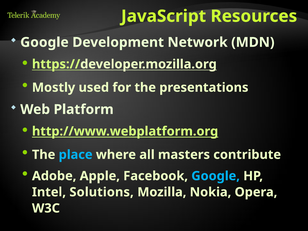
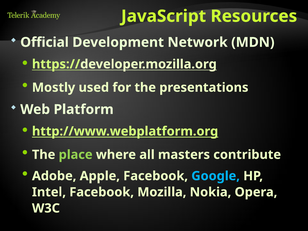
Google at (44, 42): Google -> Official
place colour: light blue -> light green
Intel Solutions: Solutions -> Facebook
